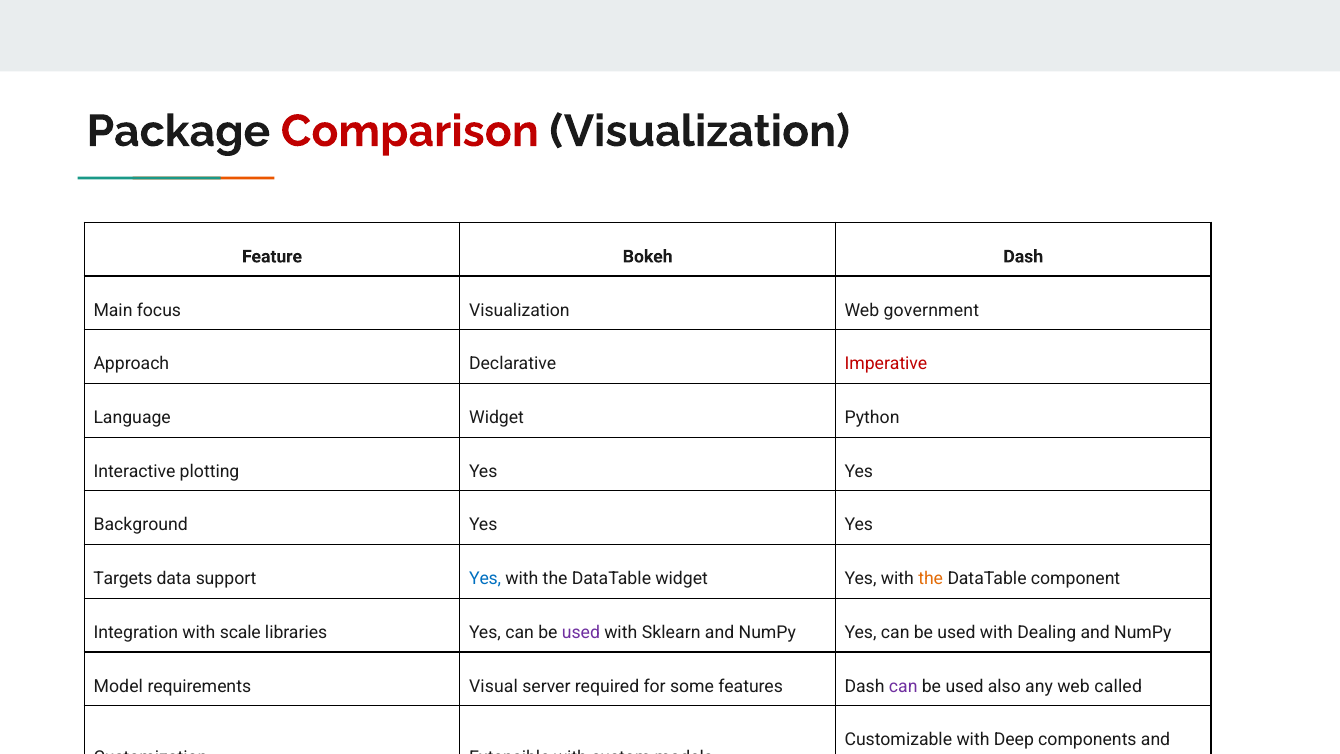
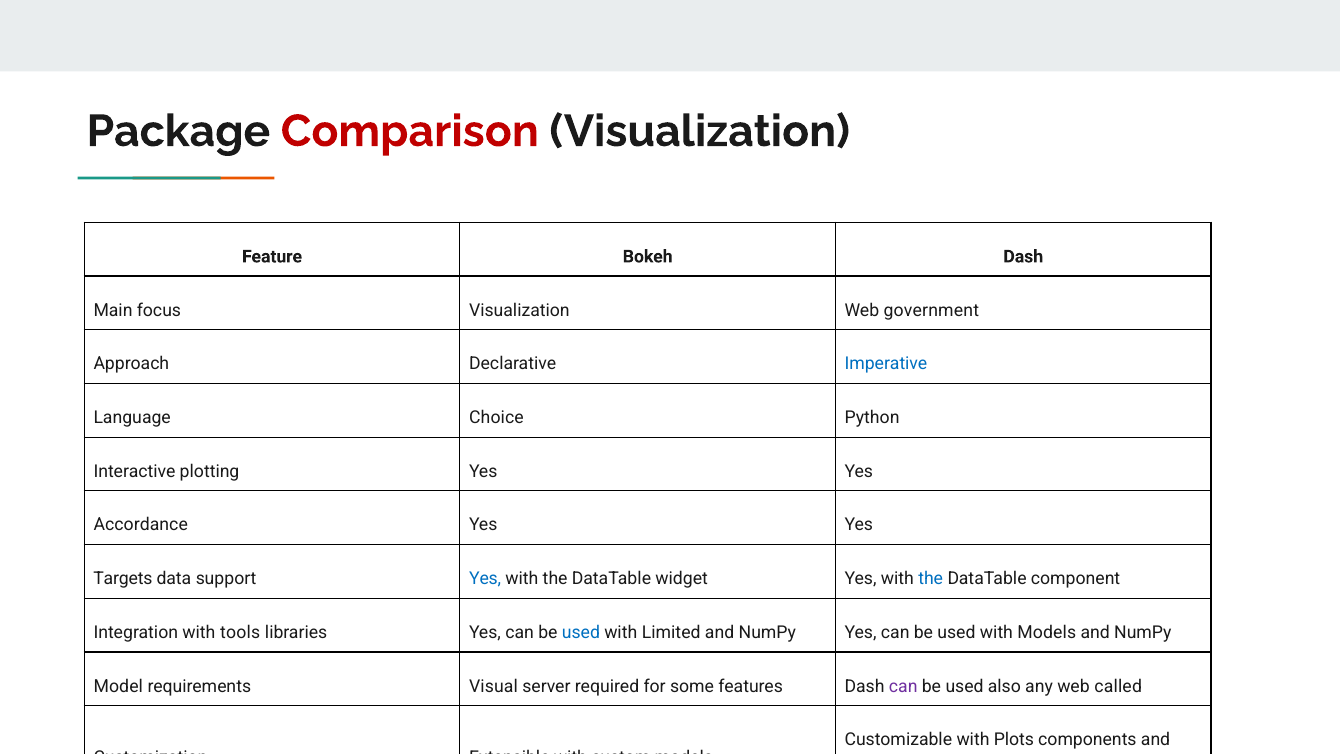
Imperative colour: red -> blue
Language Widget: Widget -> Choice
Background: Background -> Accordance
the at (931, 579) colour: orange -> blue
scale: scale -> tools
used at (581, 632) colour: purple -> blue
Sklearn: Sklearn -> Limited
with Dealing: Dealing -> Models
Deep: Deep -> Plots
